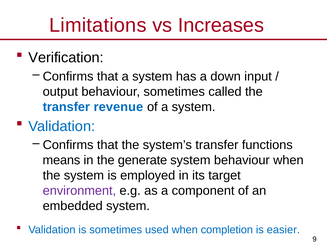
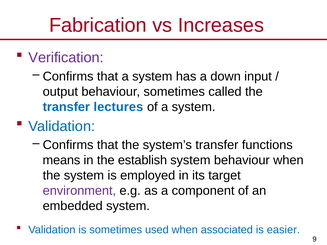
Limitations: Limitations -> Fabrication
Verification colour: black -> purple
revenue: revenue -> lectures
generate: generate -> establish
completion: completion -> associated
